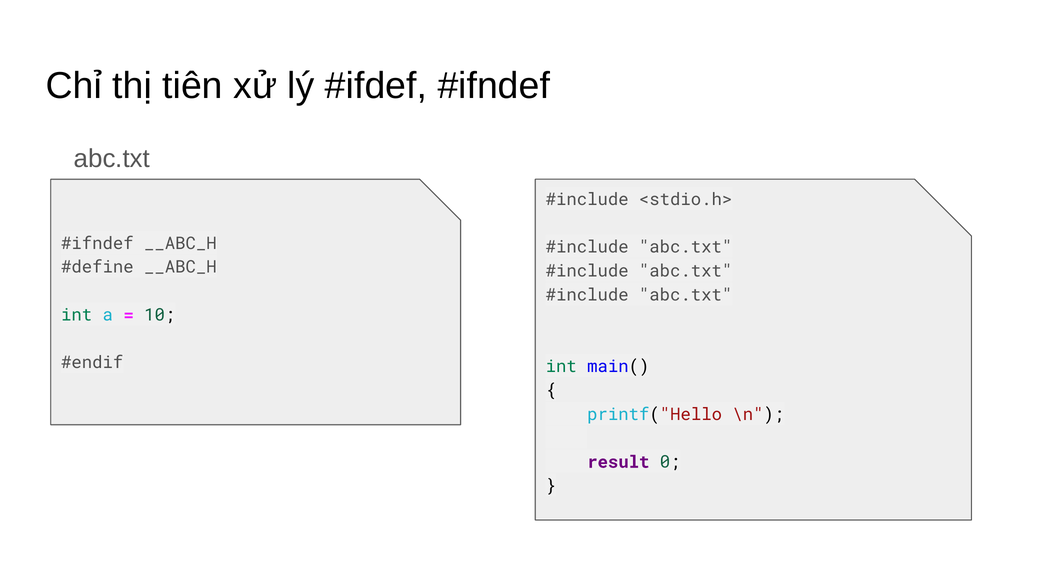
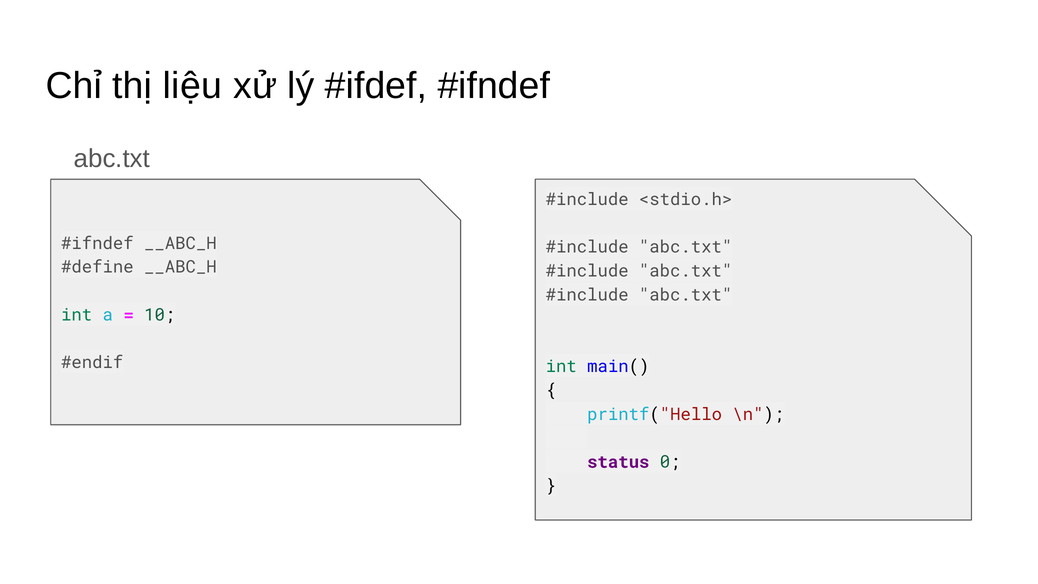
tiên: tiên -> liệu
result: result -> status
